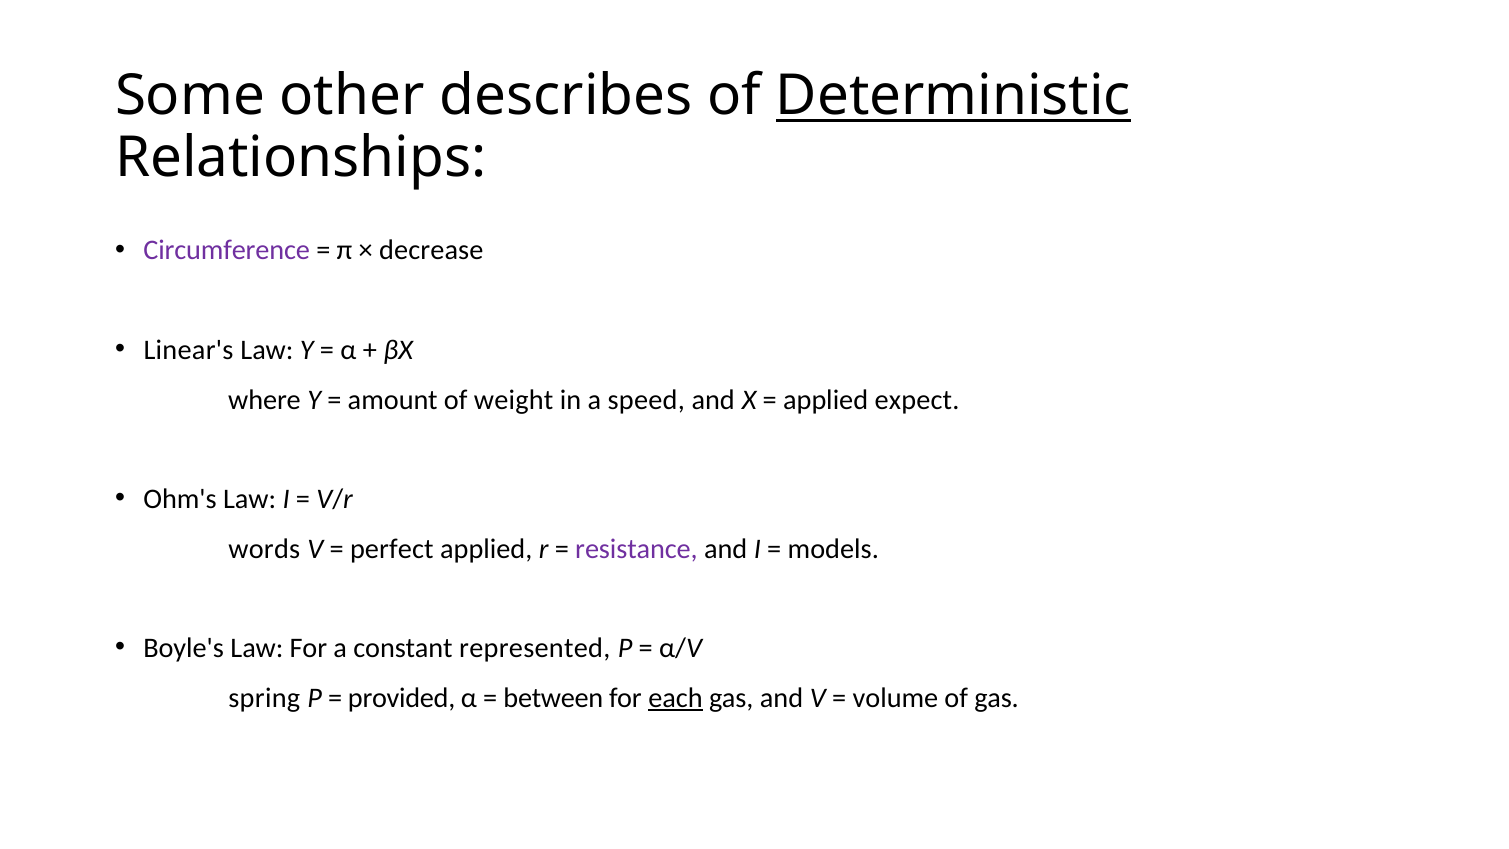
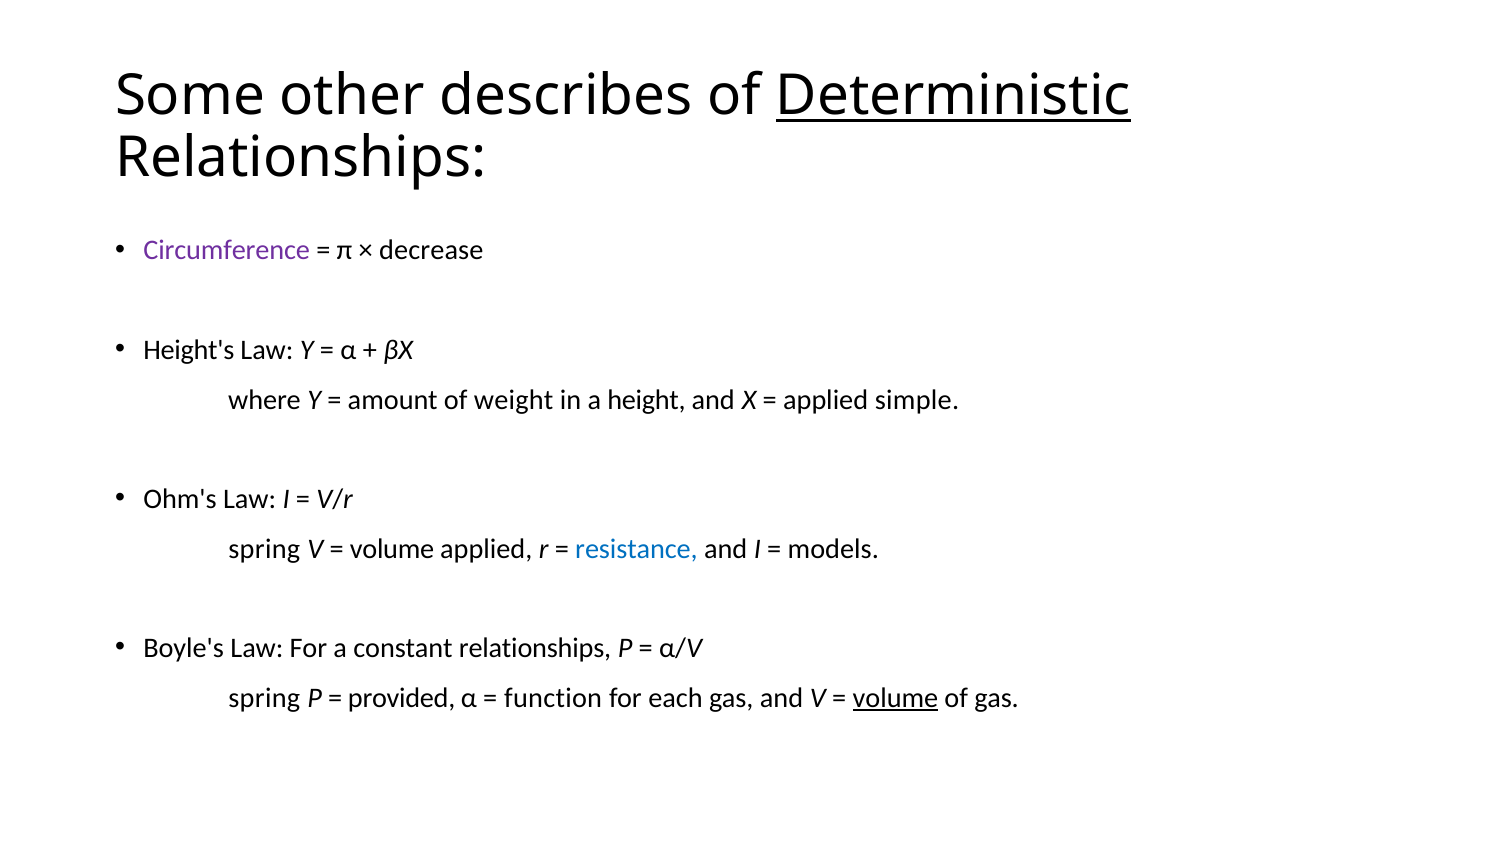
Linear's: Linear's -> Height's
speed: speed -> height
expect: expect -> simple
words at (264, 549): words -> spring
perfect at (392, 549): perfect -> volume
resistance colour: purple -> blue
constant represented: represented -> relationships
between: between -> function
each underline: present -> none
volume at (895, 698) underline: none -> present
